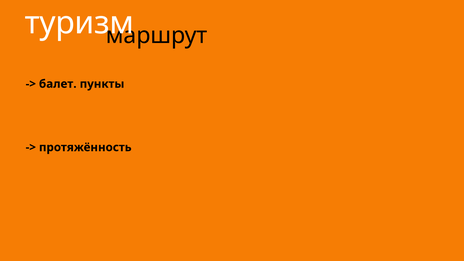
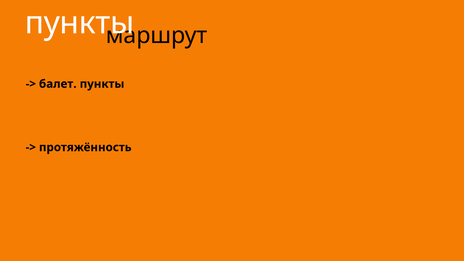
туризм at (79, 23): туризм -> пункты
